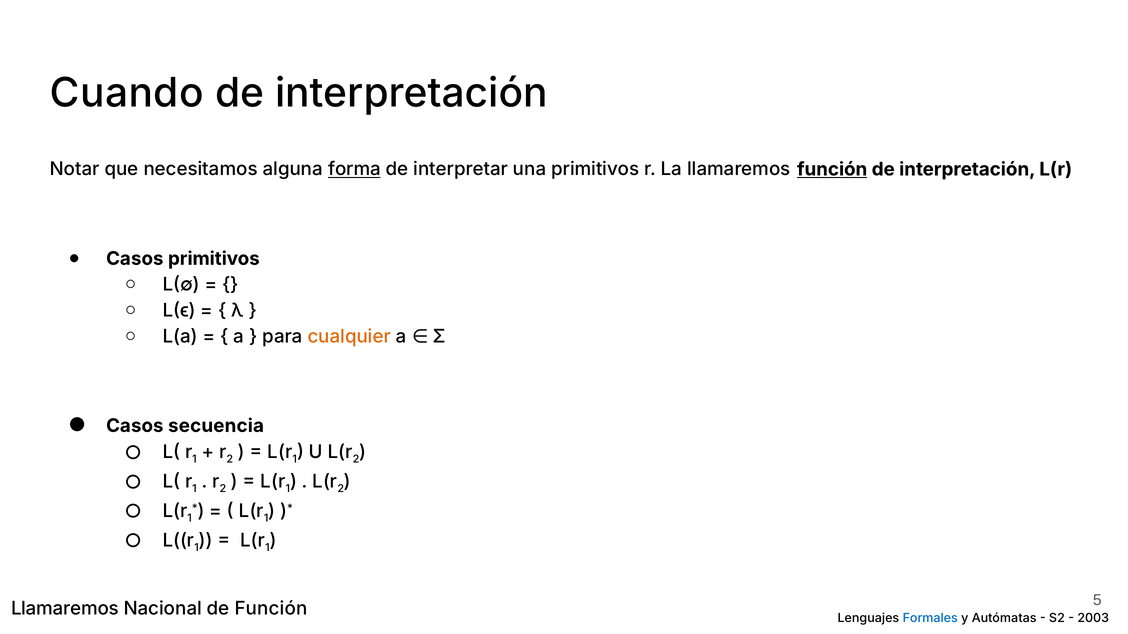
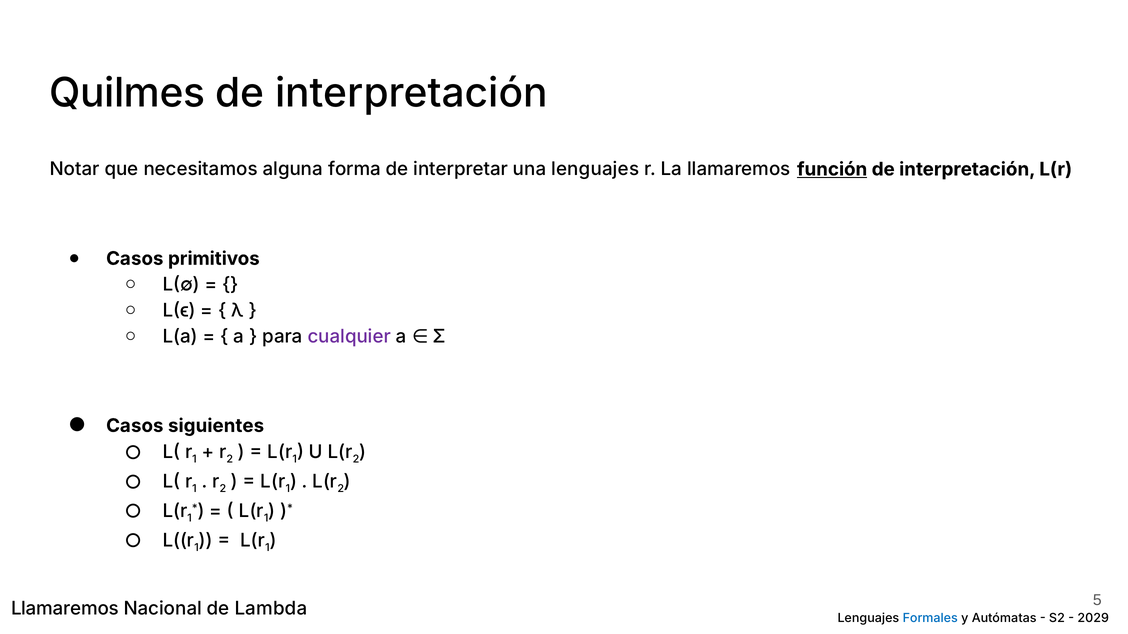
Cuando: Cuando -> Quilmes
forma underline: present -> none
una primitivos: primitivos -> lenguajes
cualquier colour: orange -> purple
secuencia: secuencia -> siguientes
de Función: Función -> Lambda
2003: 2003 -> 2029
